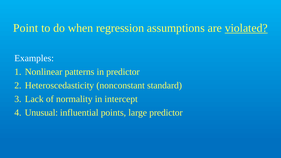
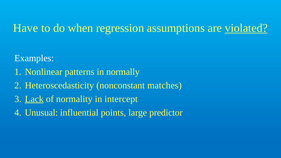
Point: Point -> Have
in predictor: predictor -> normally
standard: standard -> matches
Lack underline: none -> present
